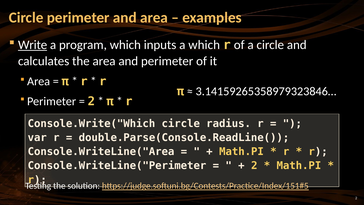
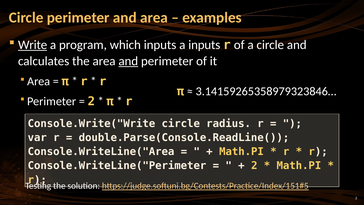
a which: which -> inputs
and at (128, 61) underline: none -> present
Console.Write("Which: Console.Write("Which -> Console.Write("Write
